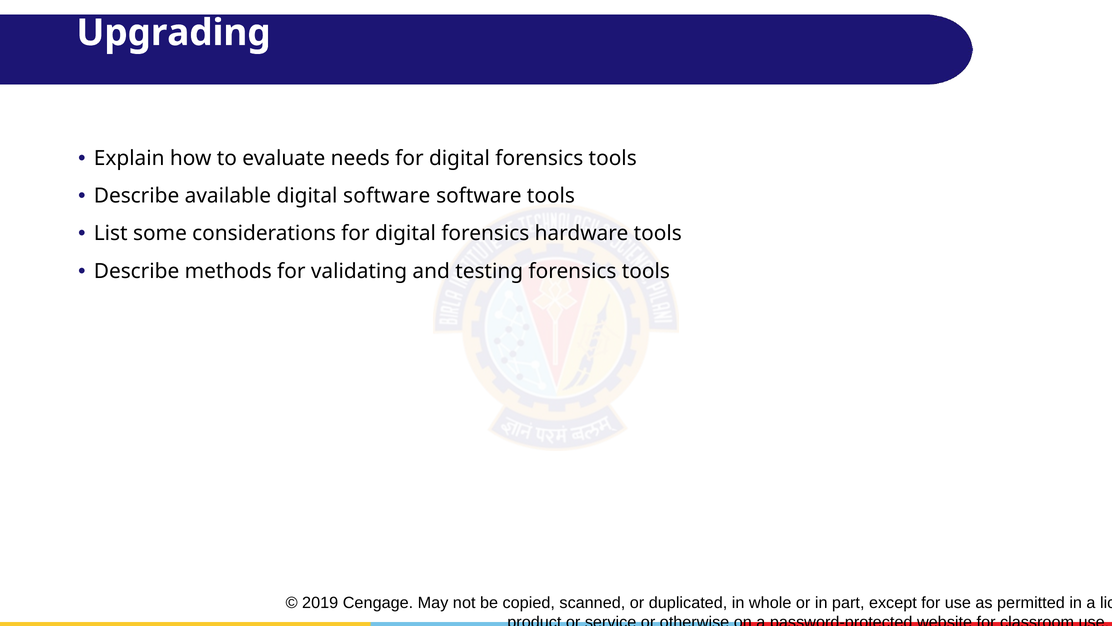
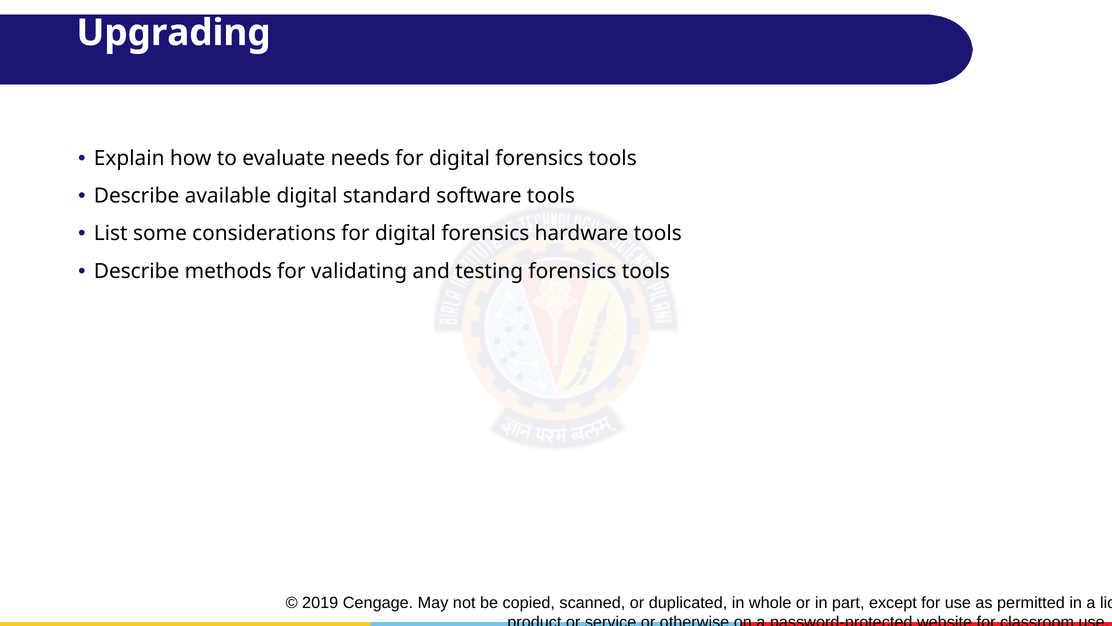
digital software: software -> standard
